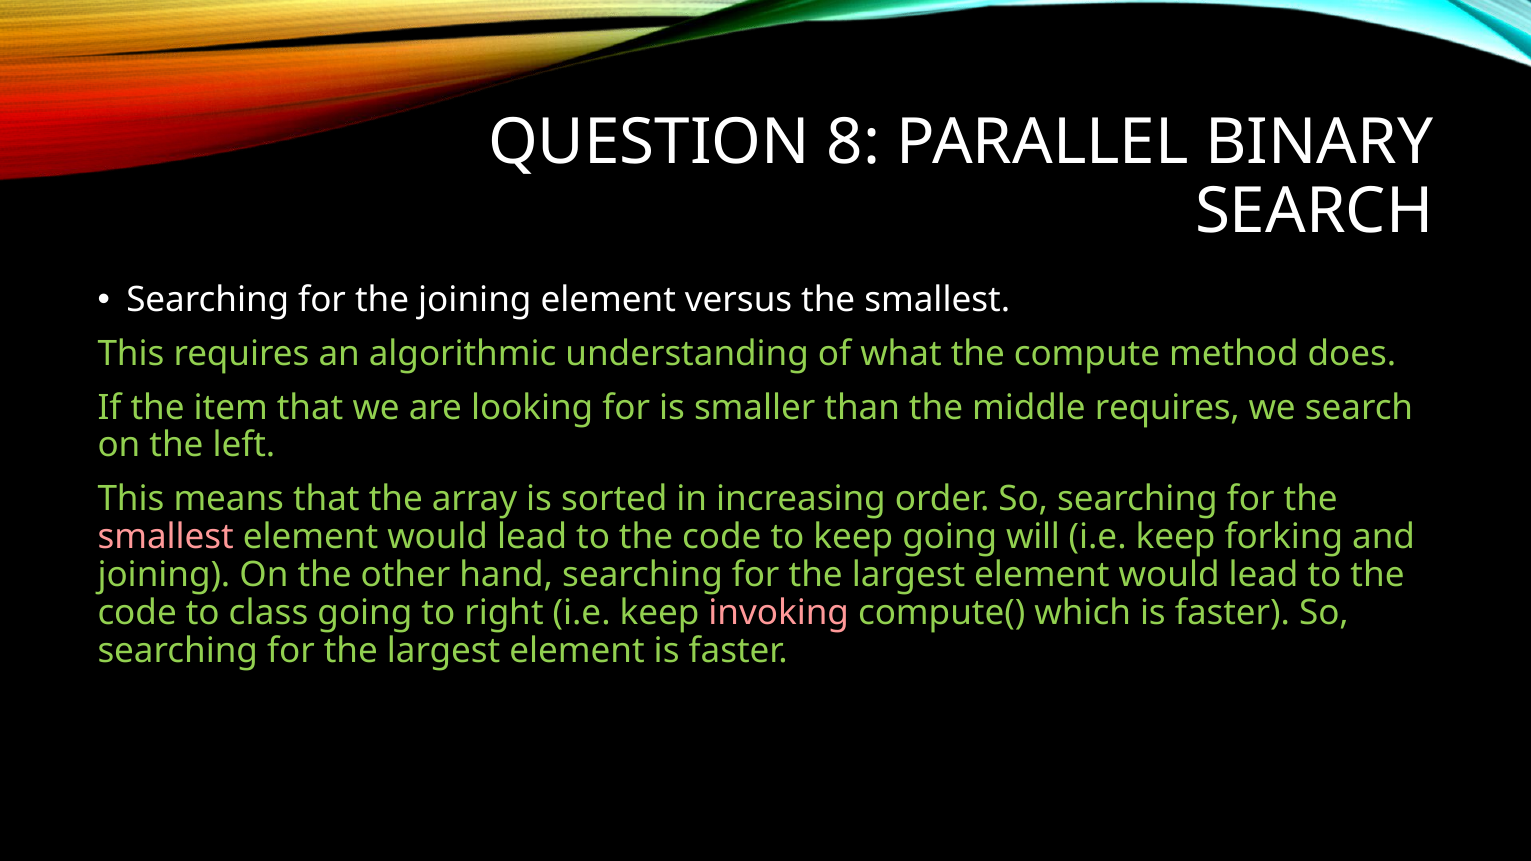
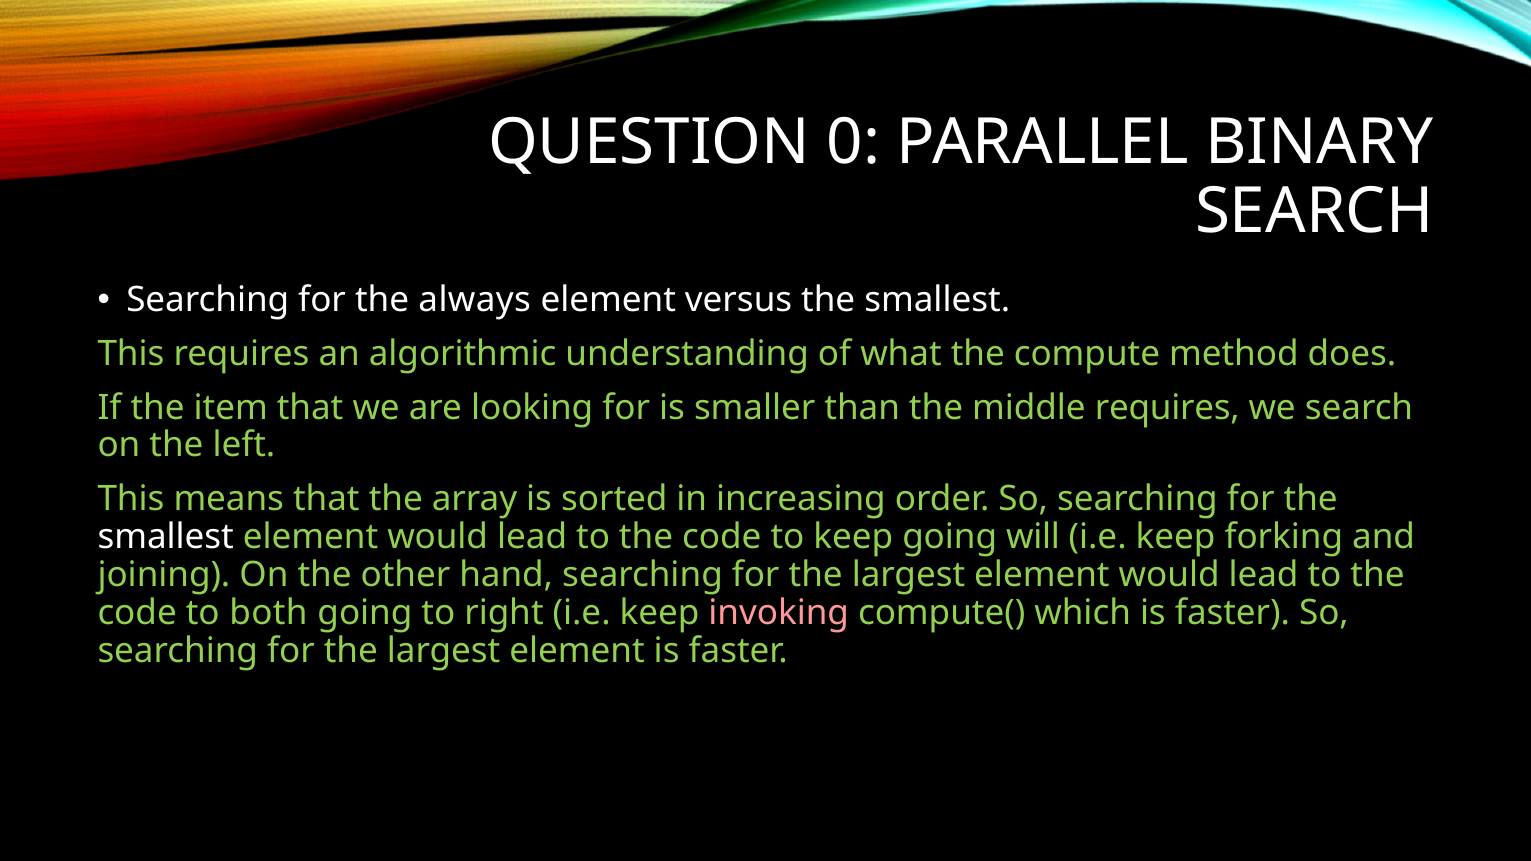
8: 8 -> 0
the joining: joining -> always
smallest at (166, 537) colour: pink -> white
class: class -> both
